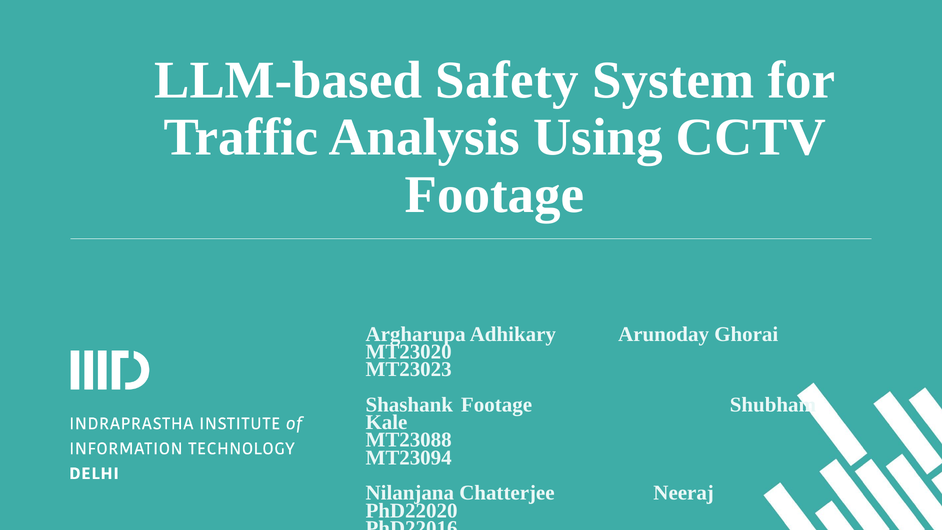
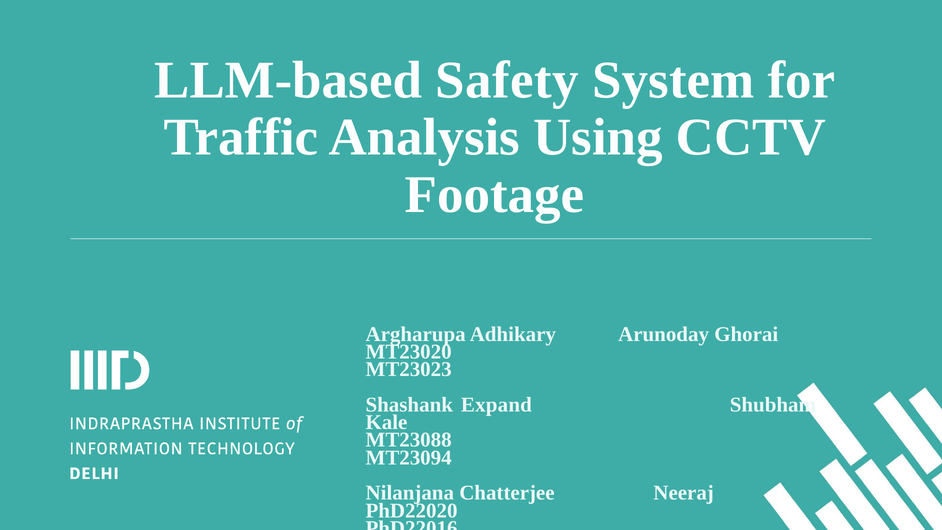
Shashank Footage: Footage -> Expand
